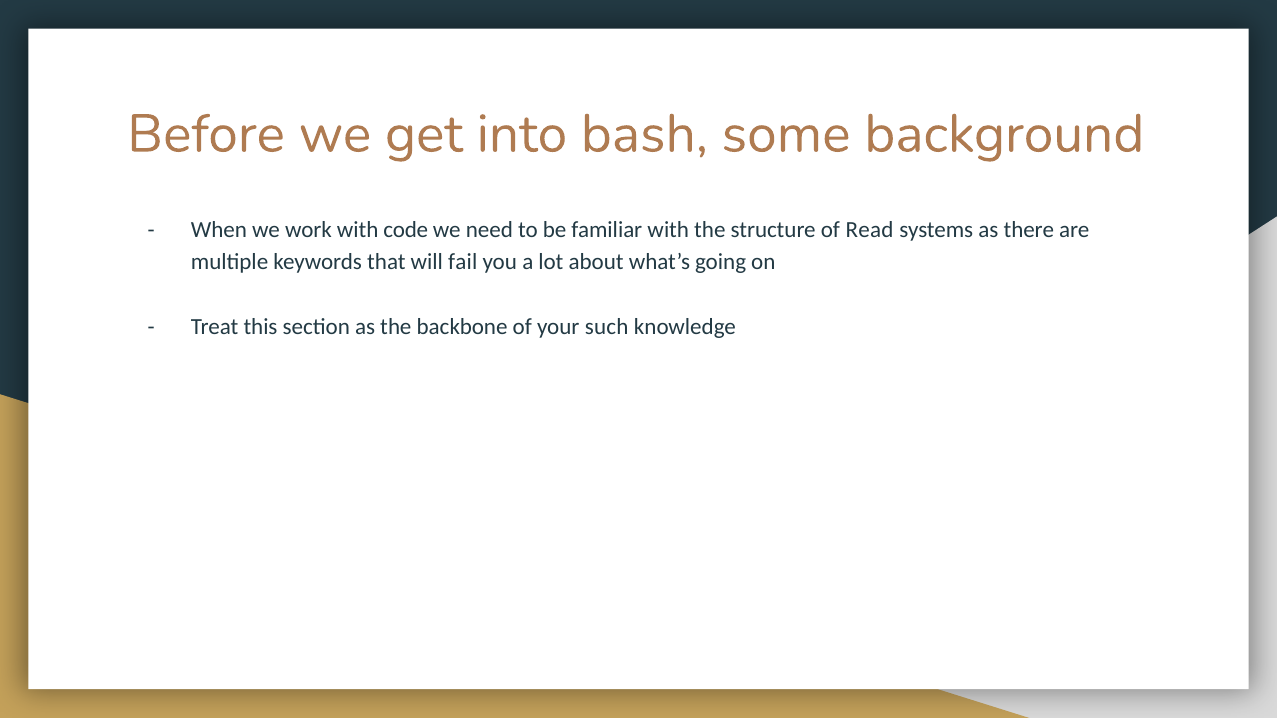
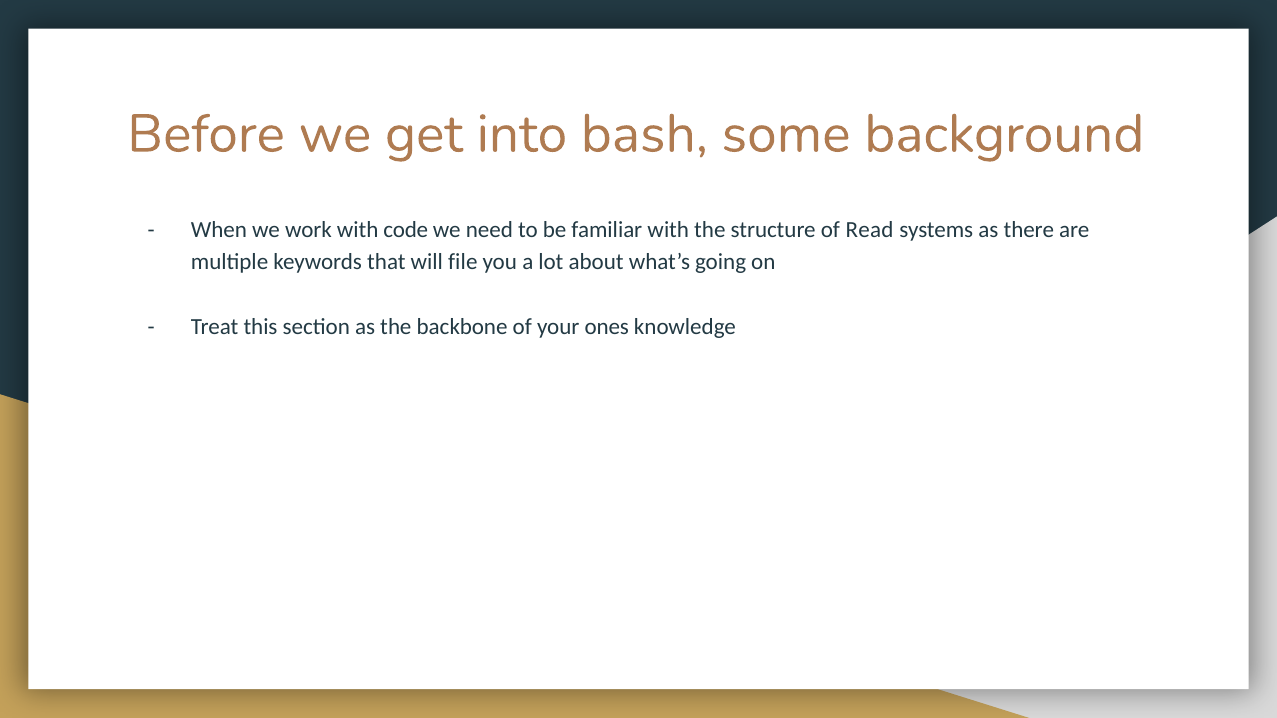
fail: fail -> file
such: such -> ones
